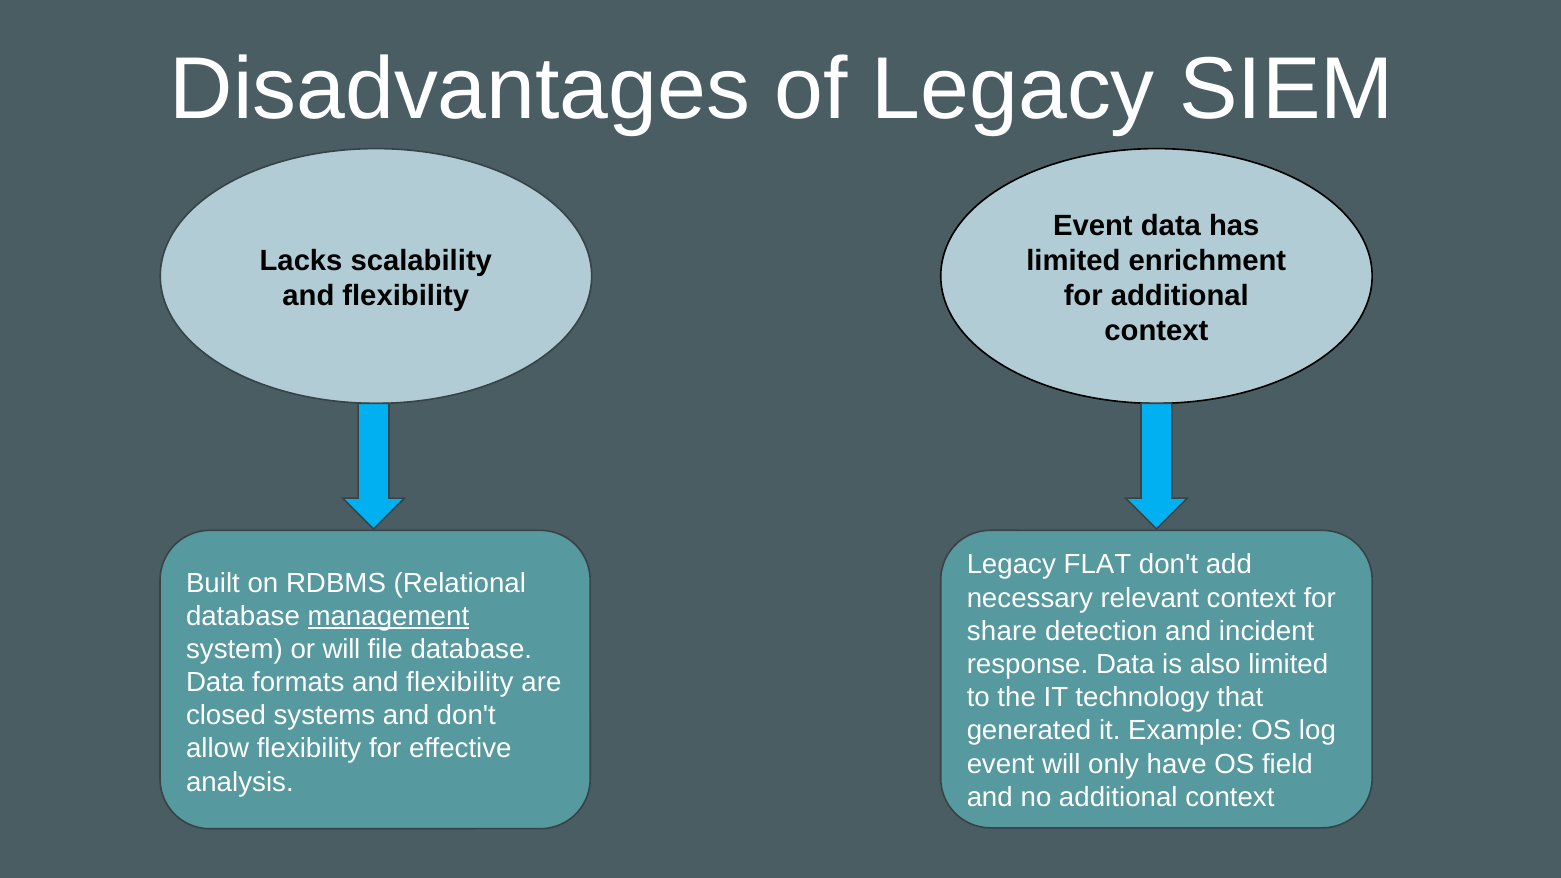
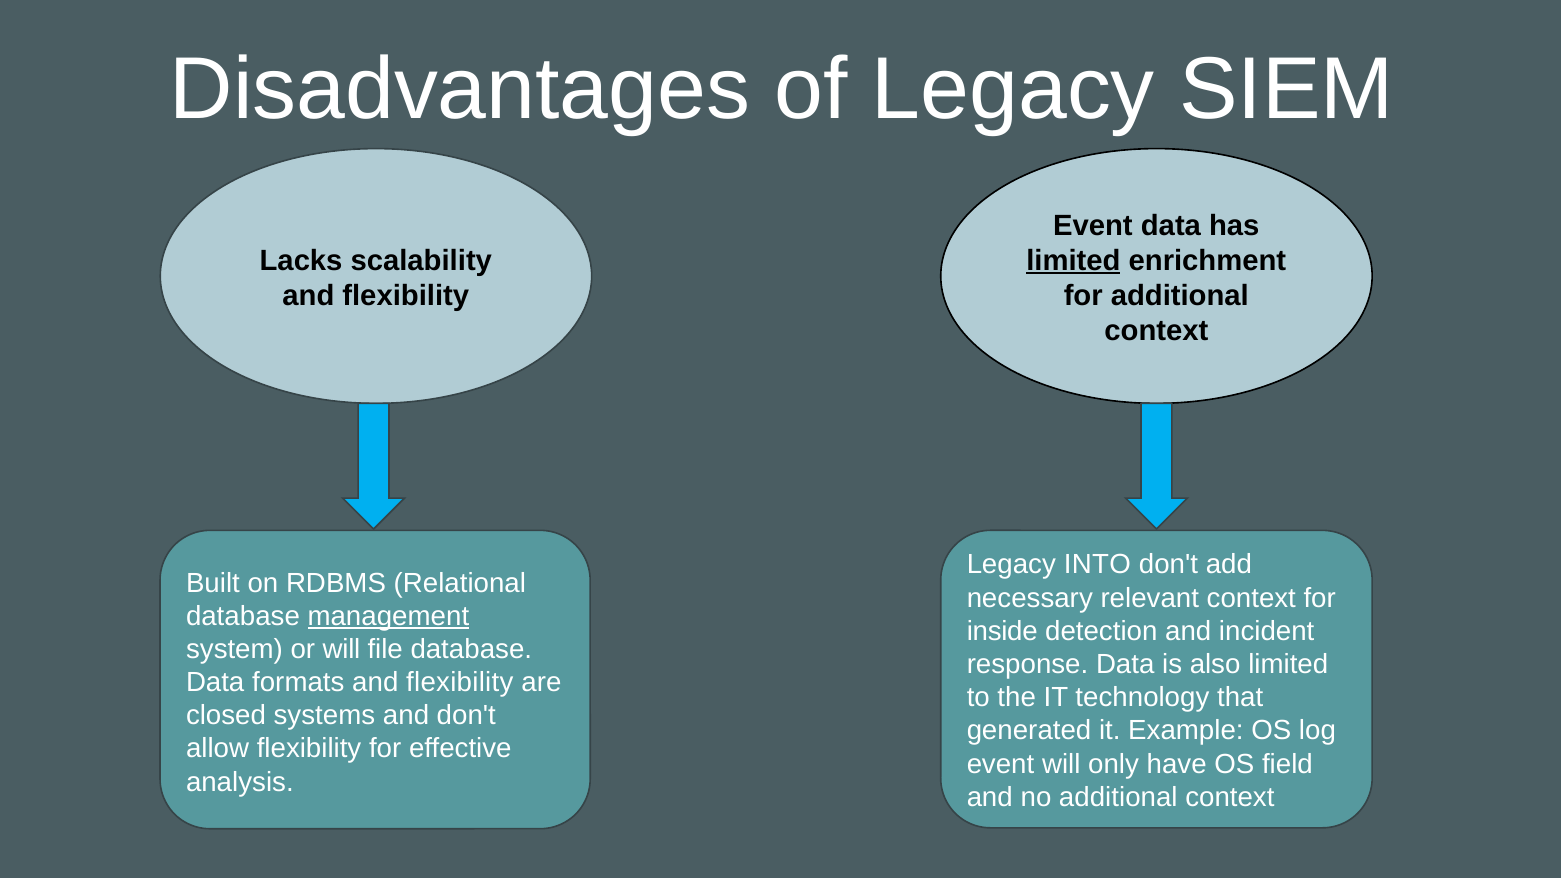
limited at (1073, 260) underline: none -> present
FLAT: FLAT -> INTO
share: share -> inside
